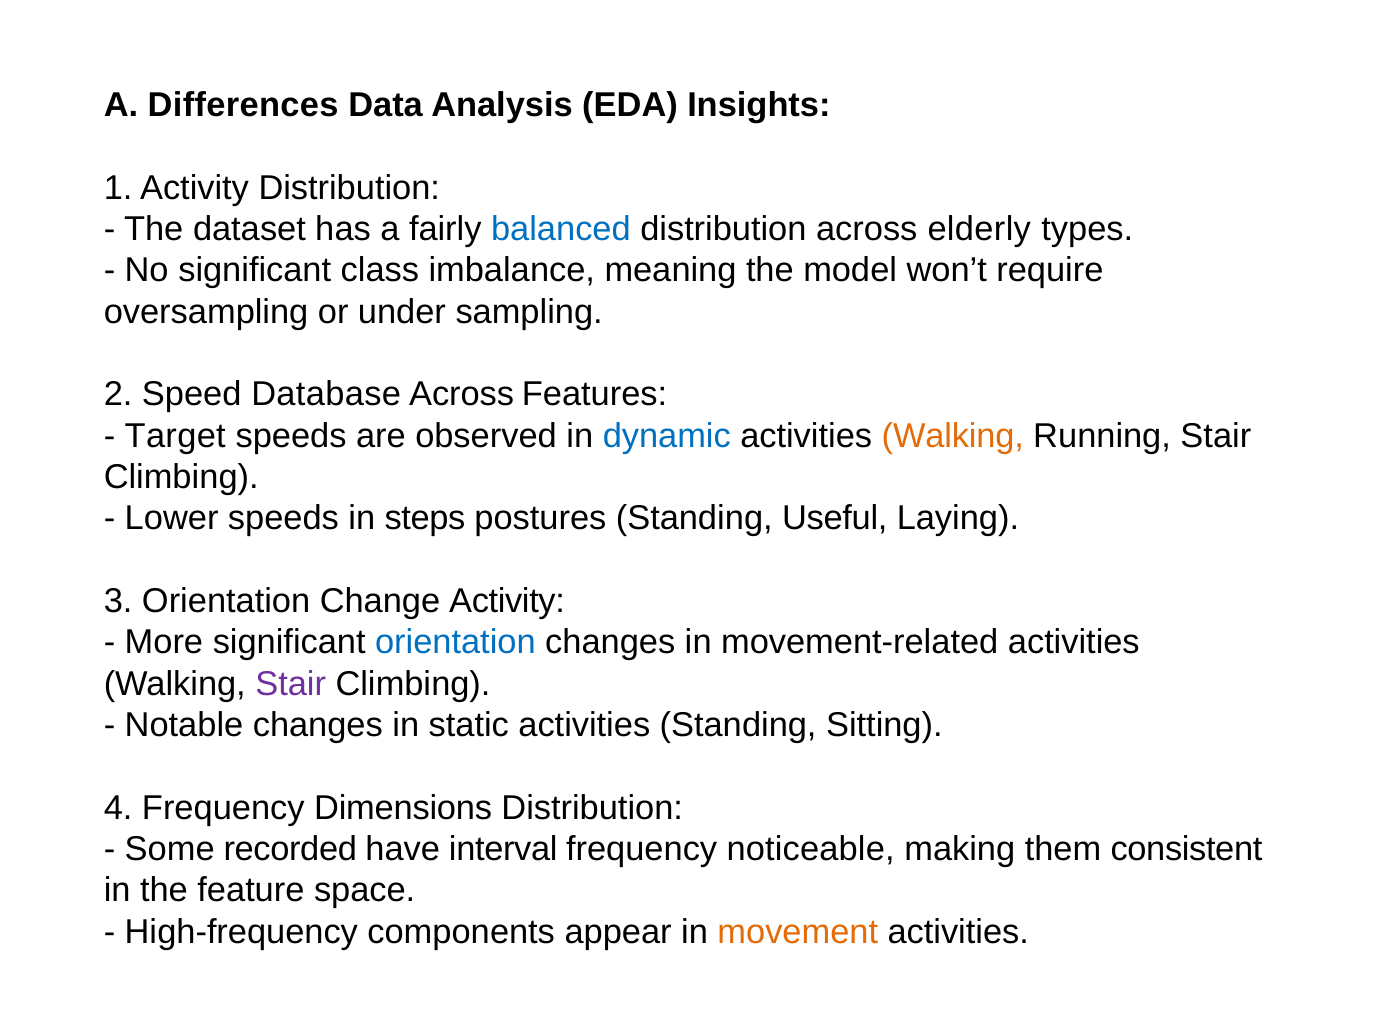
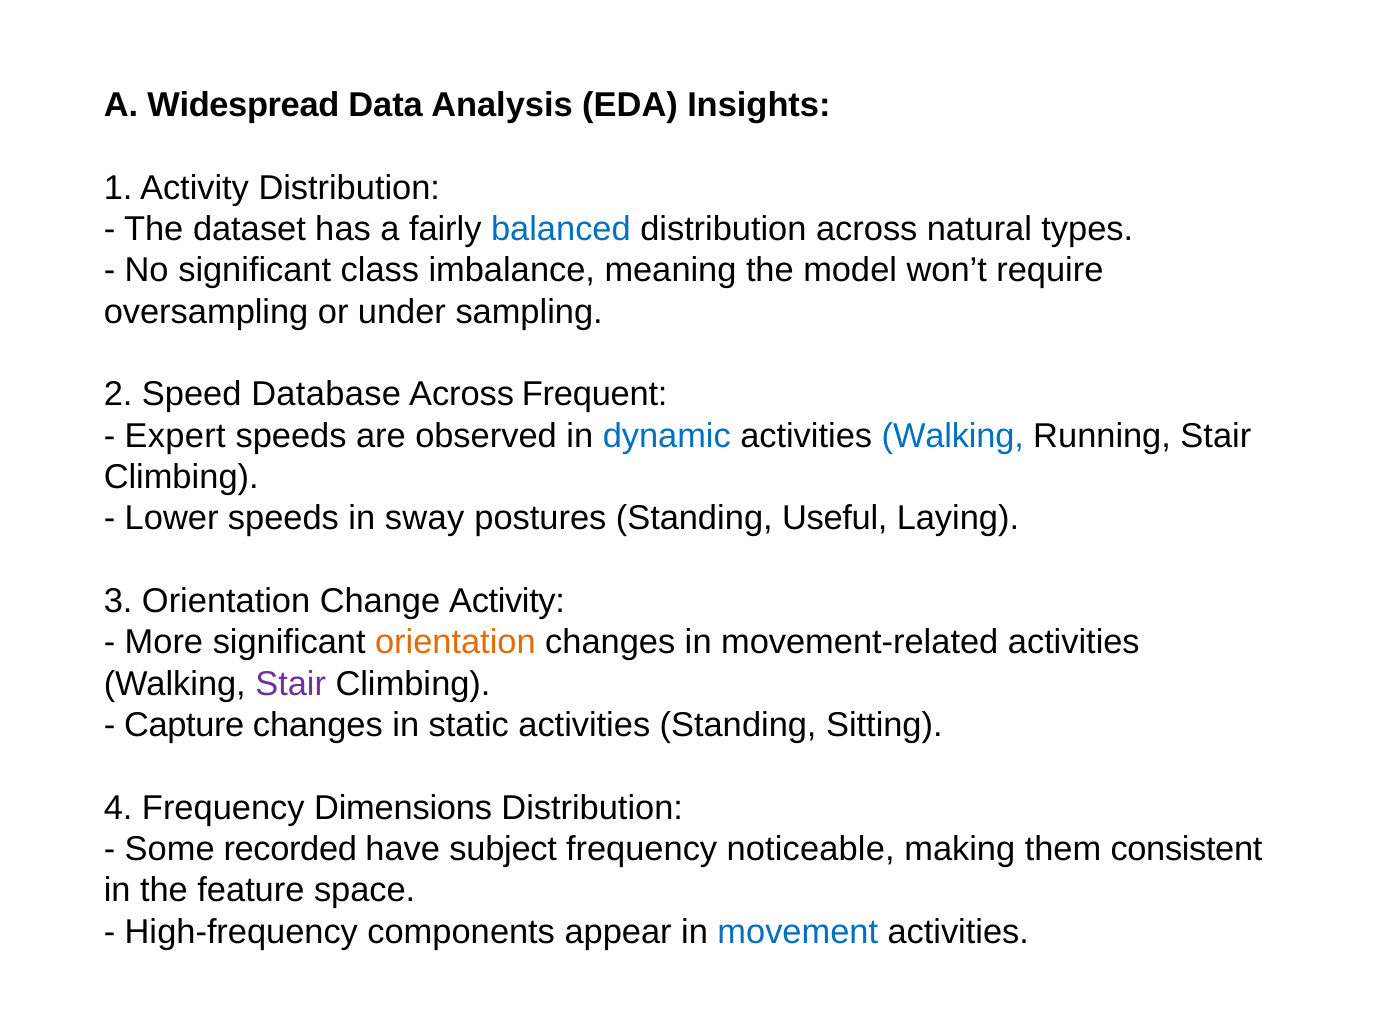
Differences: Differences -> Widespread
elderly: elderly -> natural
Features: Features -> Frequent
Target: Target -> Expert
Walking at (953, 436) colour: orange -> blue
steps: steps -> sway
orientation at (455, 642) colour: blue -> orange
Notable: Notable -> Capture
interval: interval -> subject
movement colour: orange -> blue
